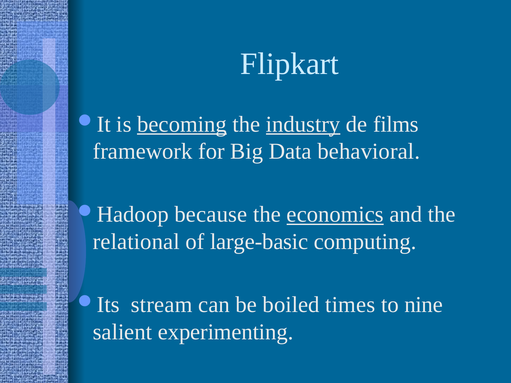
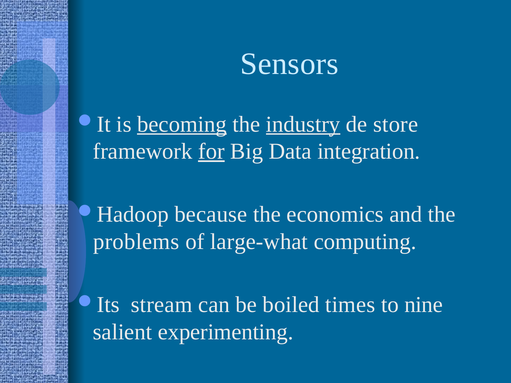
Flipkart: Flipkart -> Sensors
films: films -> store
for underline: none -> present
behavioral: behavioral -> integration
economics underline: present -> none
relational: relational -> problems
large-basic: large-basic -> large-what
